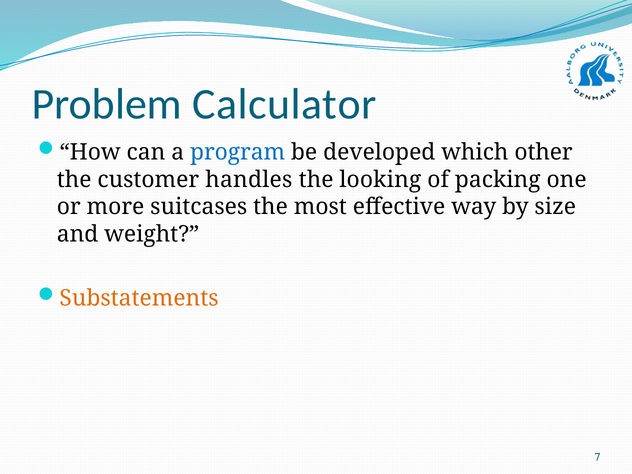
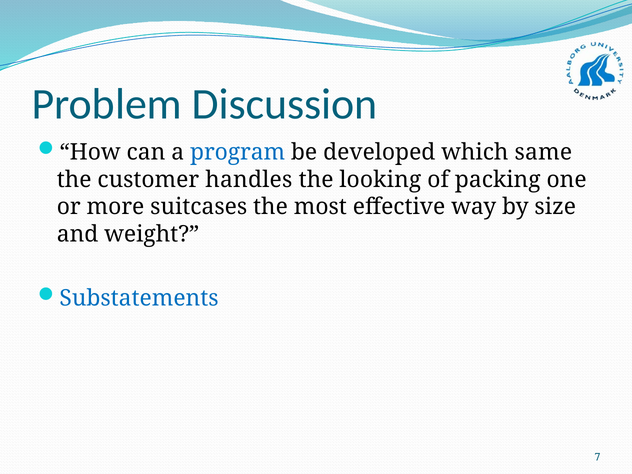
Calculator: Calculator -> Discussion
other: other -> same
Substatements colour: orange -> blue
